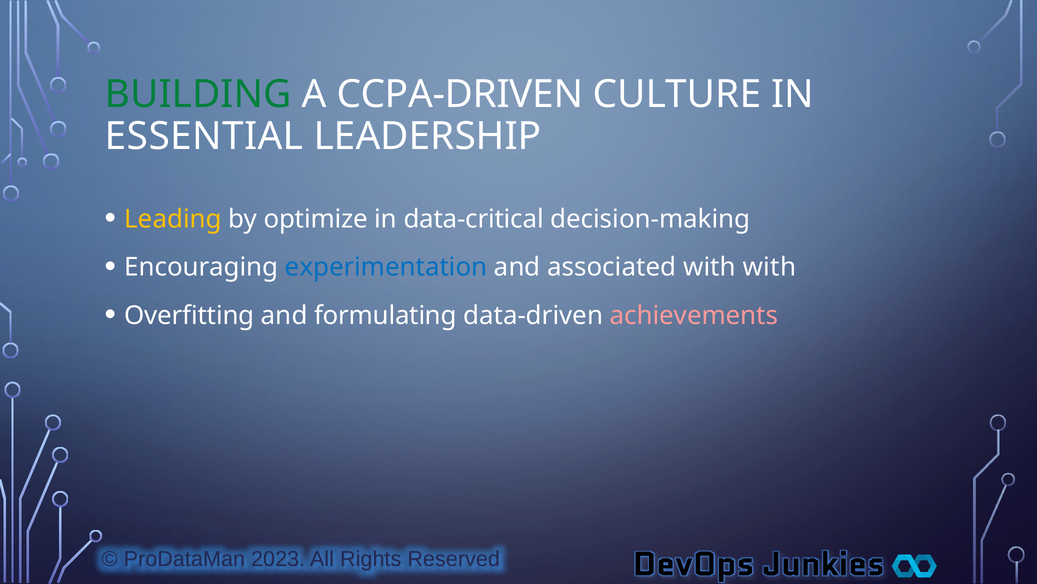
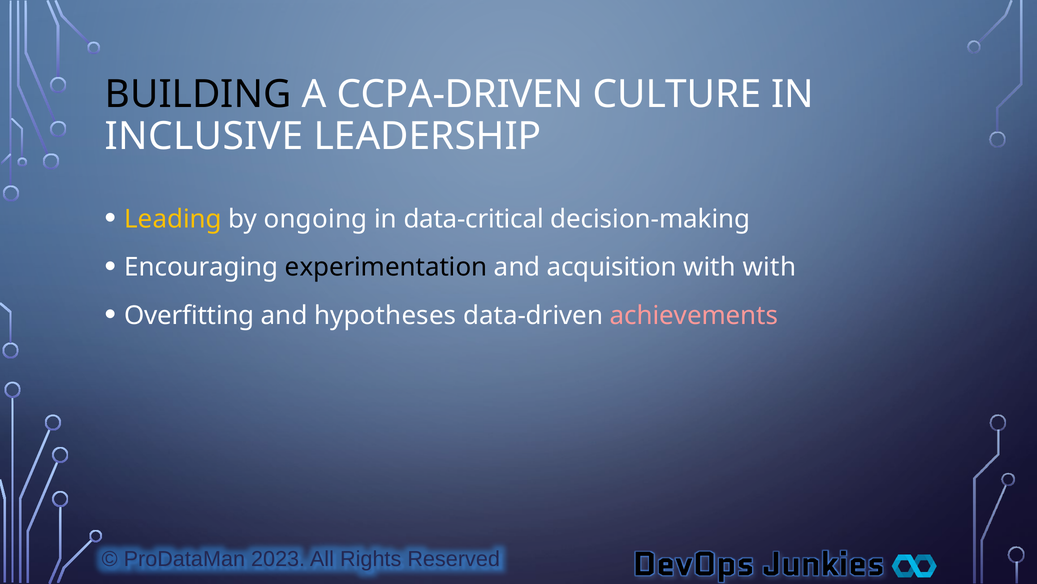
BUILDING colour: green -> black
ESSENTIAL: ESSENTIAL -> INCLUSIVE
optimize: optimize -> ongoing
experimentation colour: blue -> black
associated: associated -> acquisition
formulating: formulating -> hypotheses
